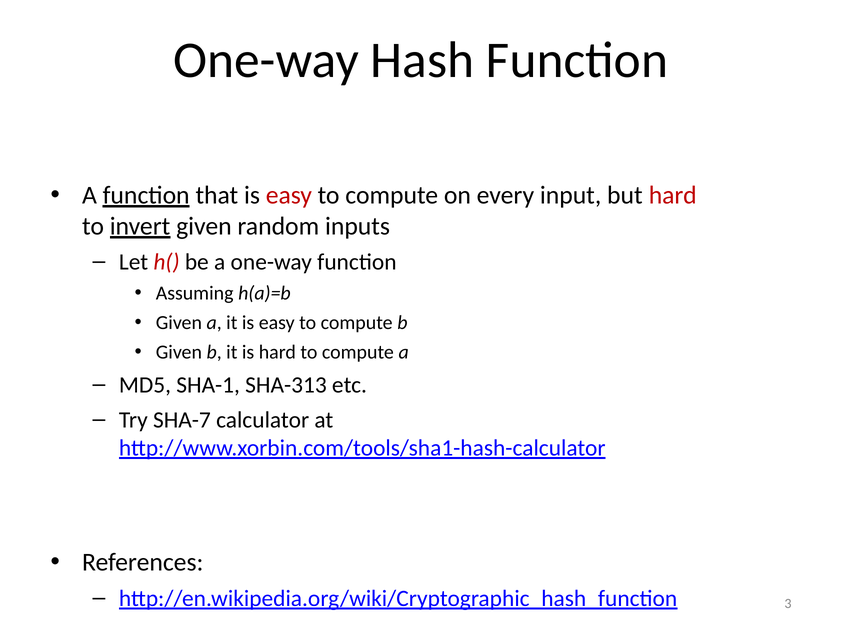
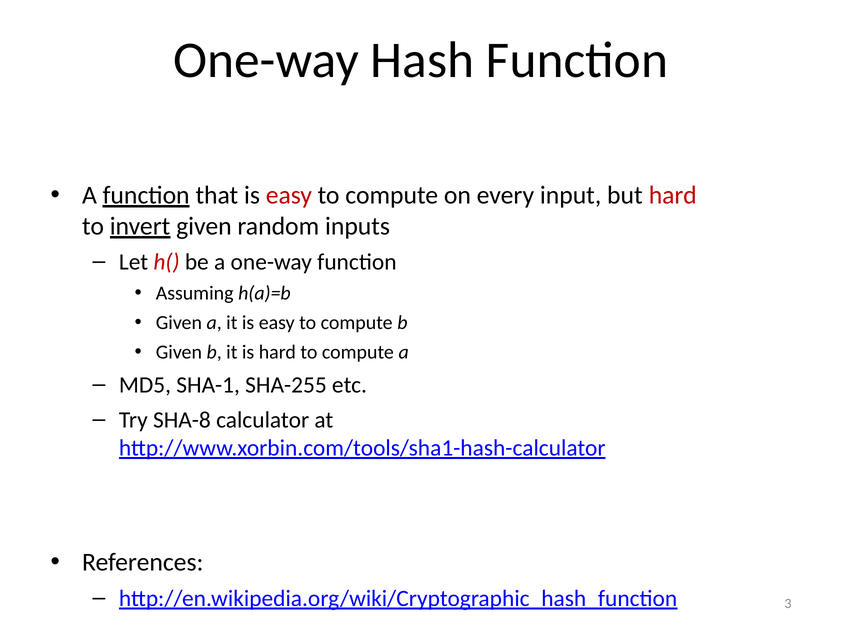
SHA-313: SHA-313 -> SHA-255
SHA-7: SHA-7 -> SHA-8
